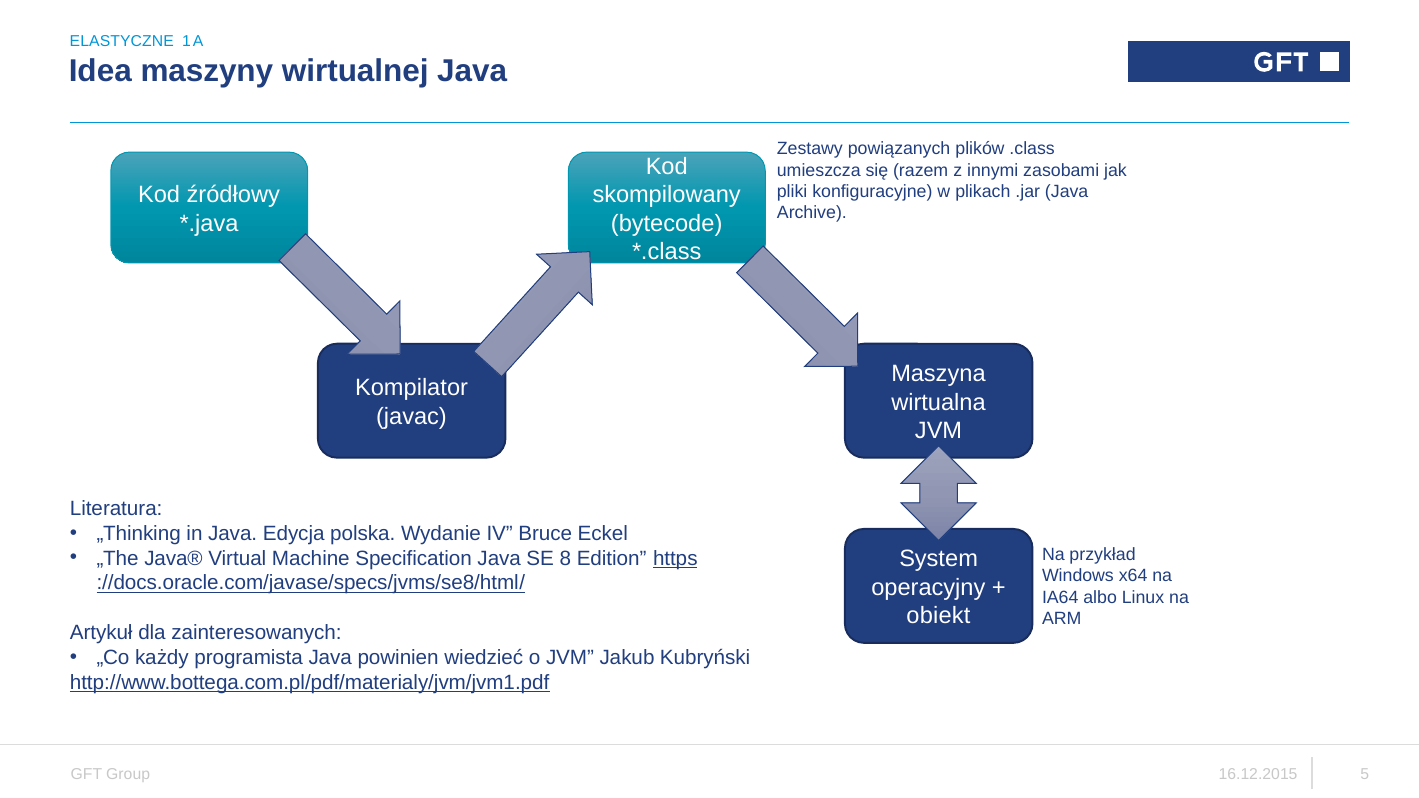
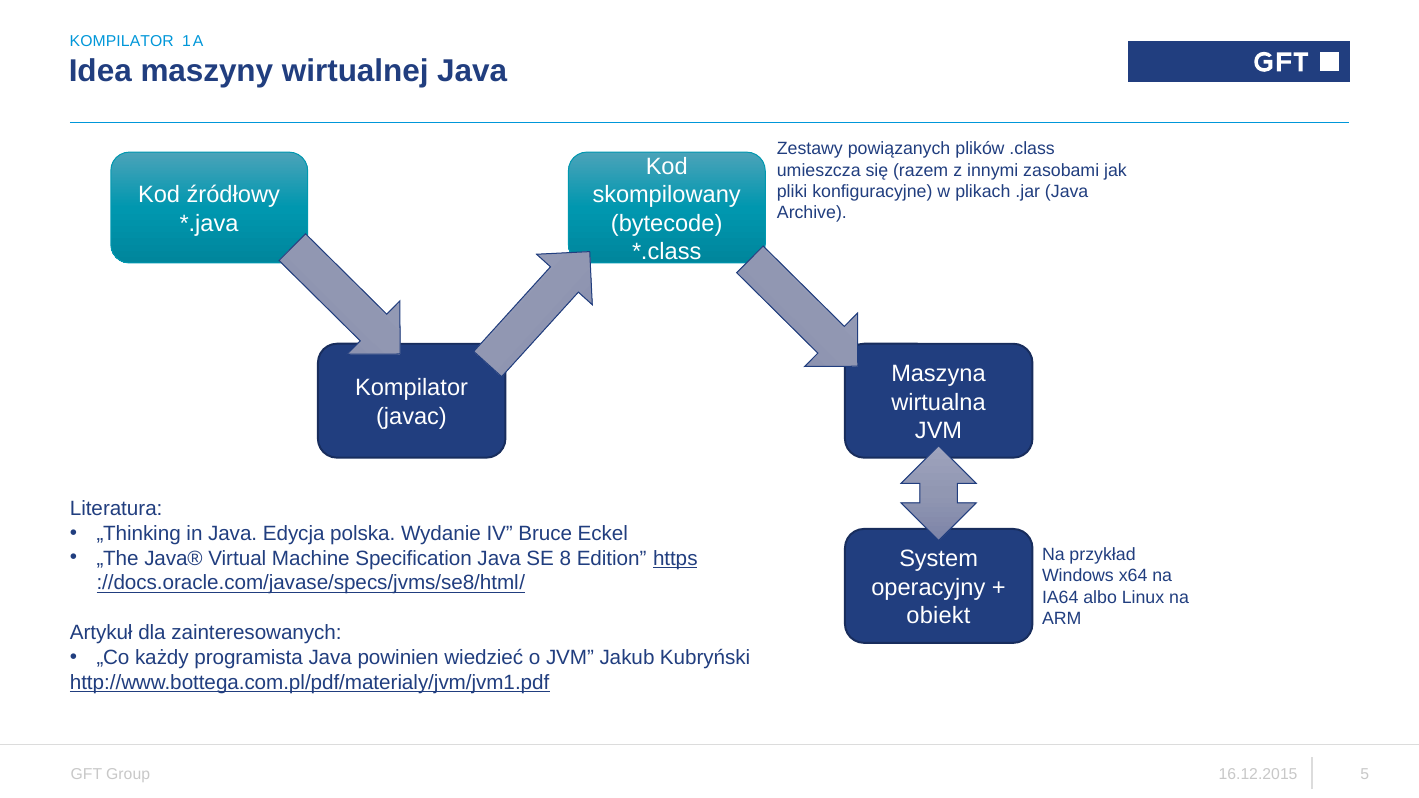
ELASTYCZNE at (122, 42): ELASTYCZNE -> KOMPILATOR
